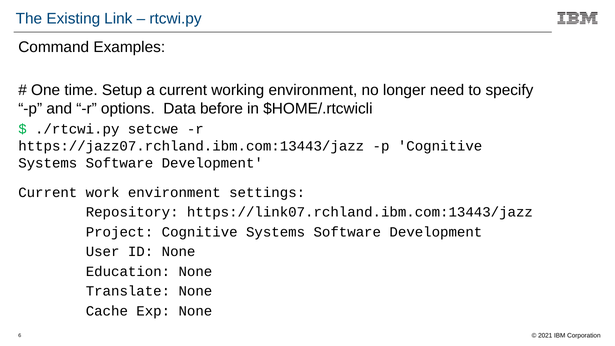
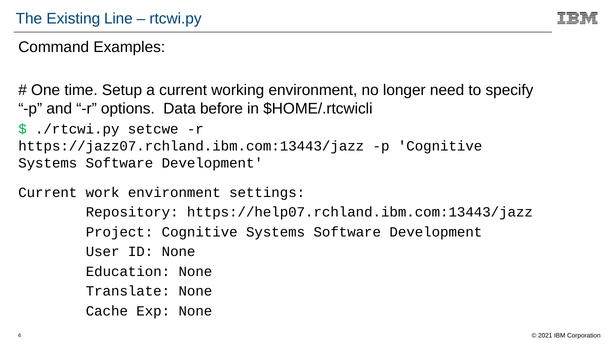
Link: Link -> Line
https://link07.rchland.ibm.com:13443/jazz: https://link07.rchland.ibm.com:13443/jazz -> https://help07.rchland.ibm.com:13443/jazz
